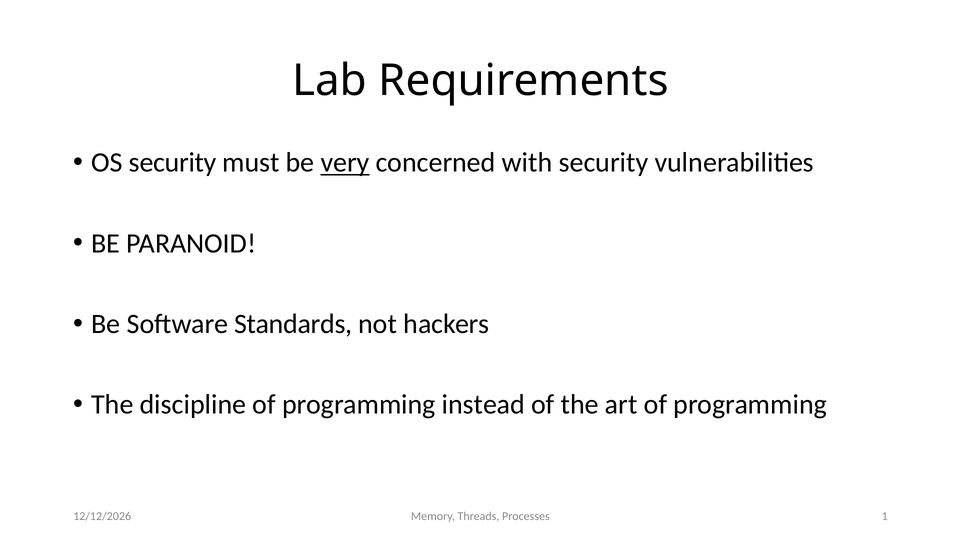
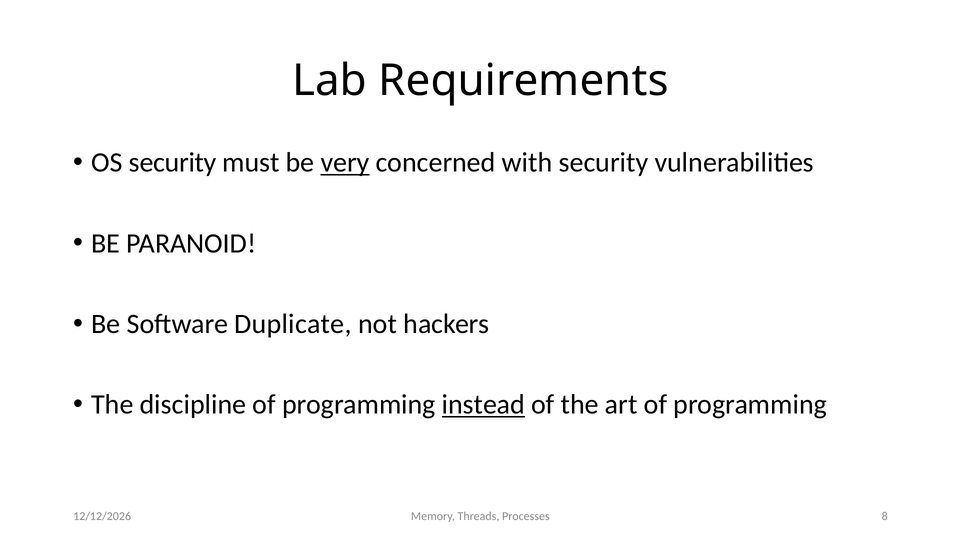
Standards: Standards -> Duplicate
instead underline: none -> present
1: 1 -> 8
